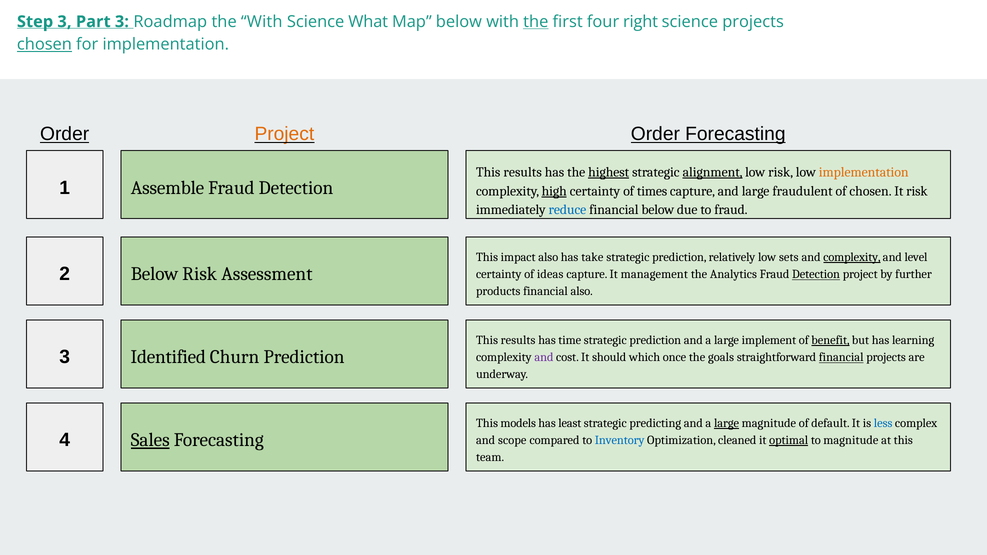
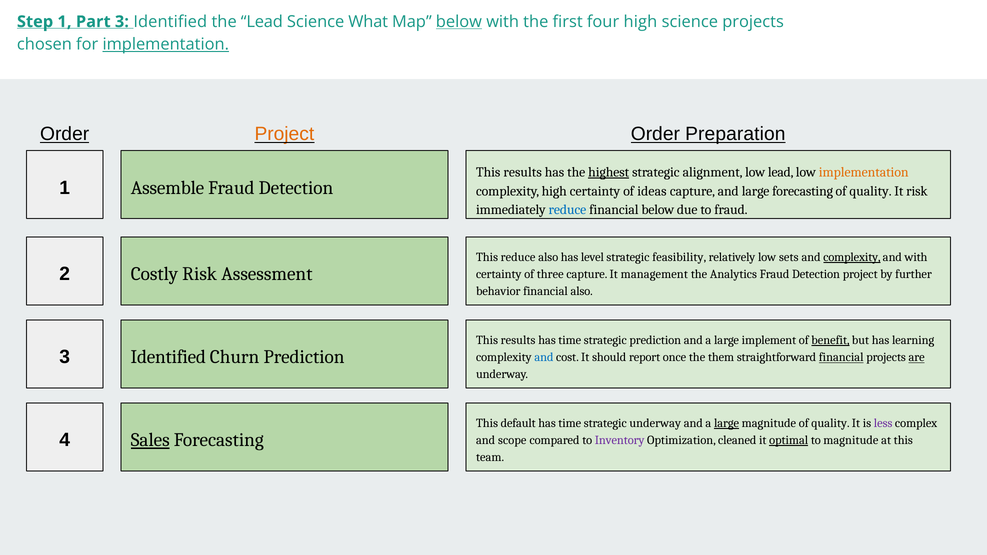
Step 3: 3 -> 1
3 Roadmap: Roadmap -> Identified
the With: With -> Lead
below at (459, 22) underline: none -> present
the at (536, 22) underline: present -> none
four right: right -> high
chosen at (44, 44) underline: present -> none
implementation at (166, 44) underline: none -> present
Order Forecasting: Forecasting -> Preparation
alignment underline: present -> none
low risk: risk -> lead
high at (554, 191) underline: present -> none
times: times -> ideas
large fraudulent: fraudulent -> forecasting
chosen at (870, 191): chosen -> quality
This impact: impact -> reduce
take: take -> level
prediction at (679, 257): prediction -> feasibility
and level: level -> with
Below at (154, 274): Below -> Costly
ideas: ideas -> three
Detection at (816, 274) underline: present -> none
products: products -> behavior
and at (544, 357) colour: purple -> blue
which: which -> report
goals: goals -> them
are underline: none -> present
models: models -> default
least at (570, 423): least -> time
strategic predicting: predicting -> underway
magnitude of default: default -> quality
less colour: blue -> purple
Inventory colour: blue -> purple
